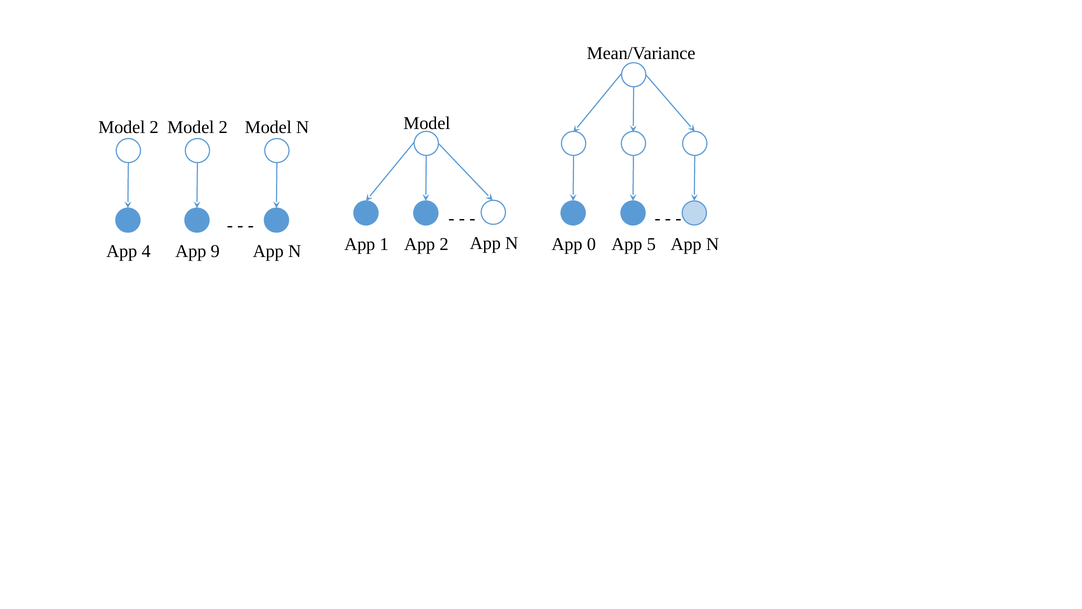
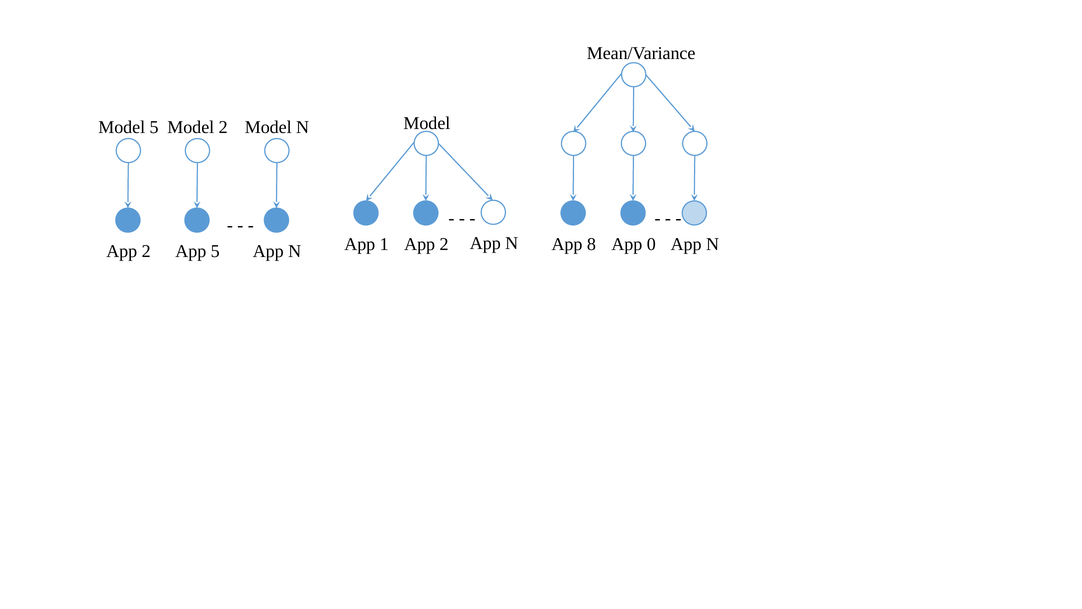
2 at (154, 127): 2 -> 5
0: 0 -> 8
5: 5 -> 0
4 at (146, 251): 4 -> 2
App 9: 9 -> 5
